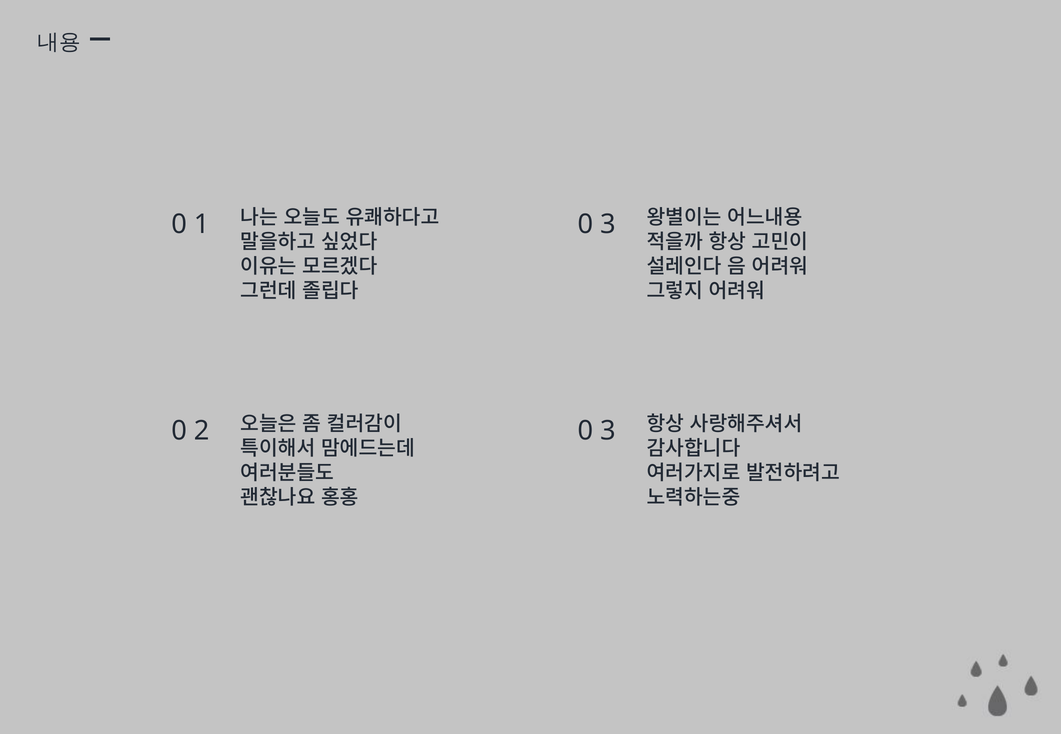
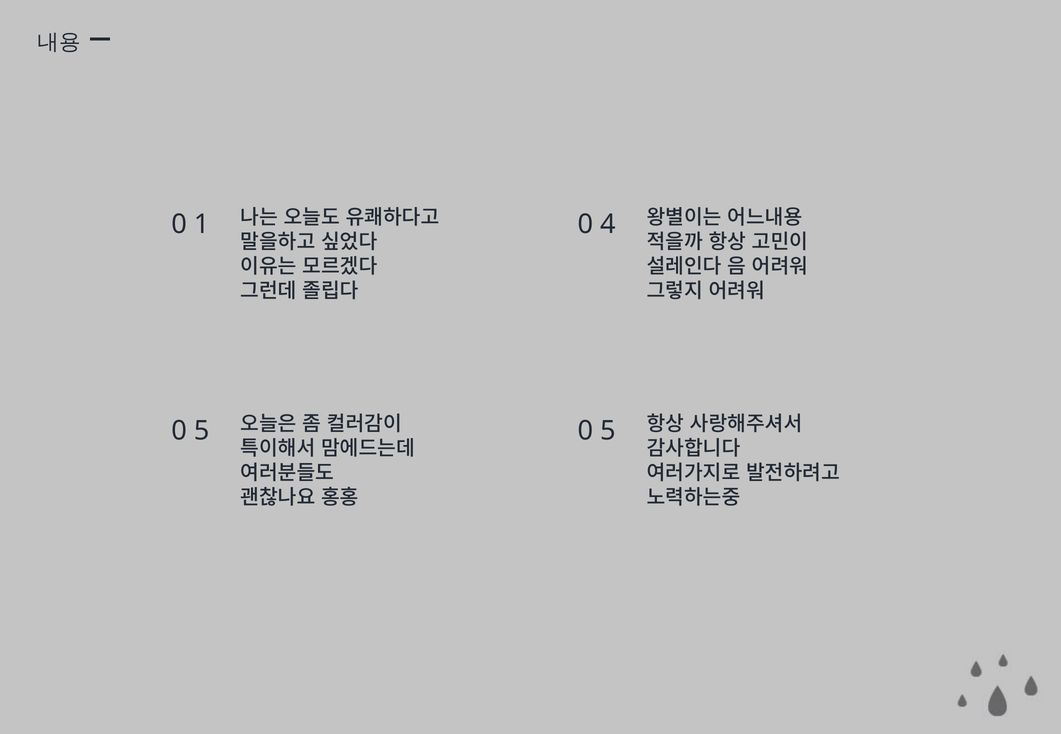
3 at (608, 225): 3 -> 4
2 at (202, 431): 2 -> 5
3 at (608, 431): 3 -> 5
